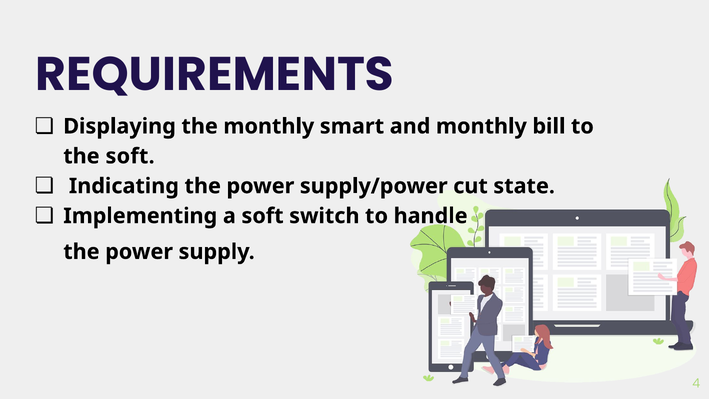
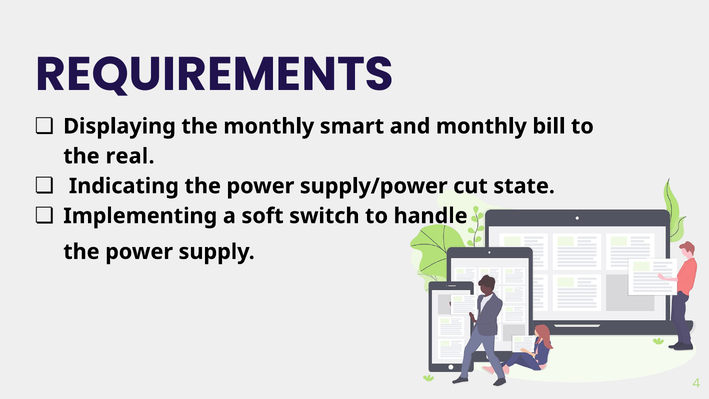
the soft: soft -> real
